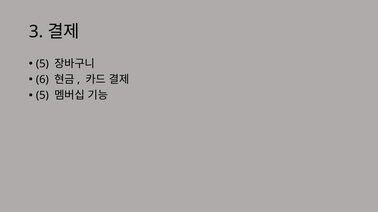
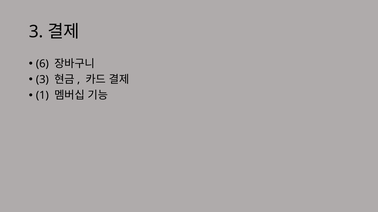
5 at (42, 64): 5 -> 6
6 at (42, 80): 6 -> 3
5 at (42, 96): 5 -> 1
